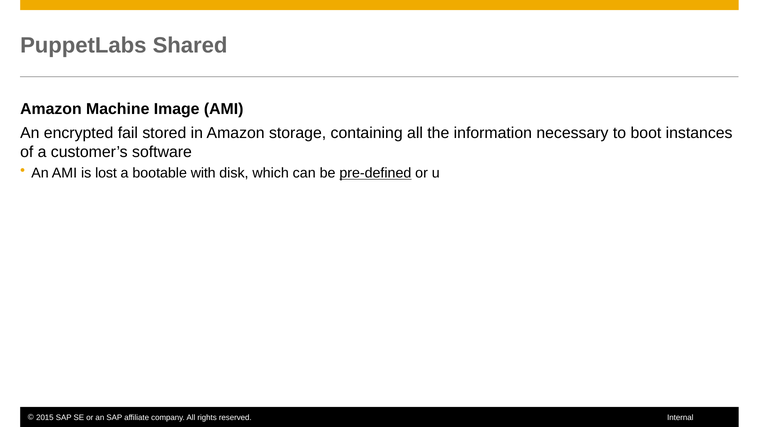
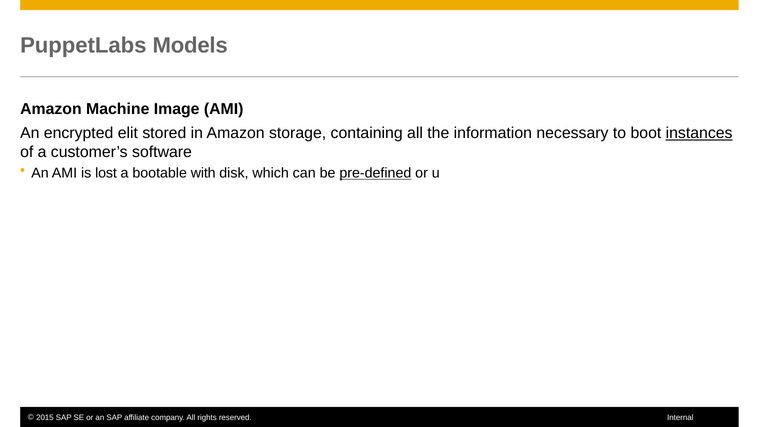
Shared: Shared -> Models
fail: fail -> elit
instances underline: none -> present
